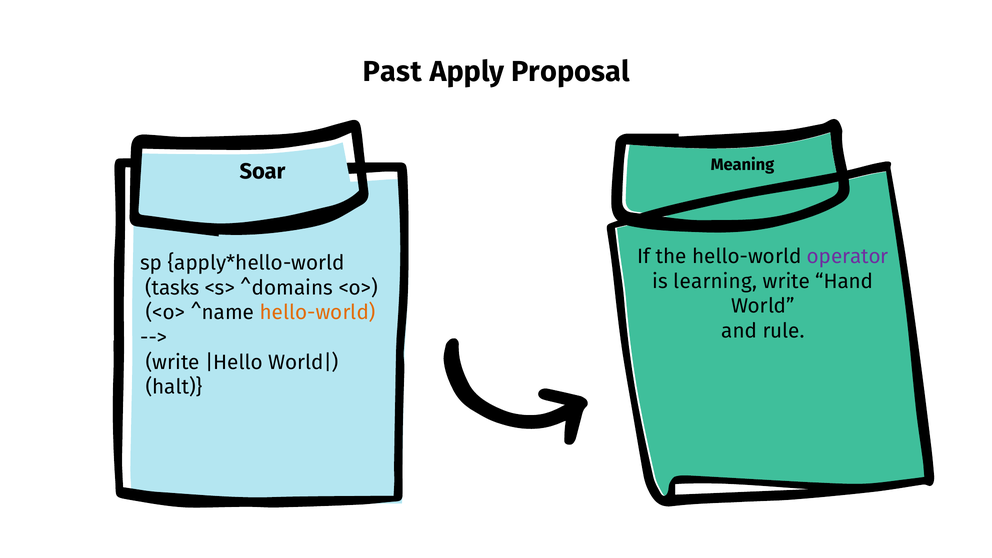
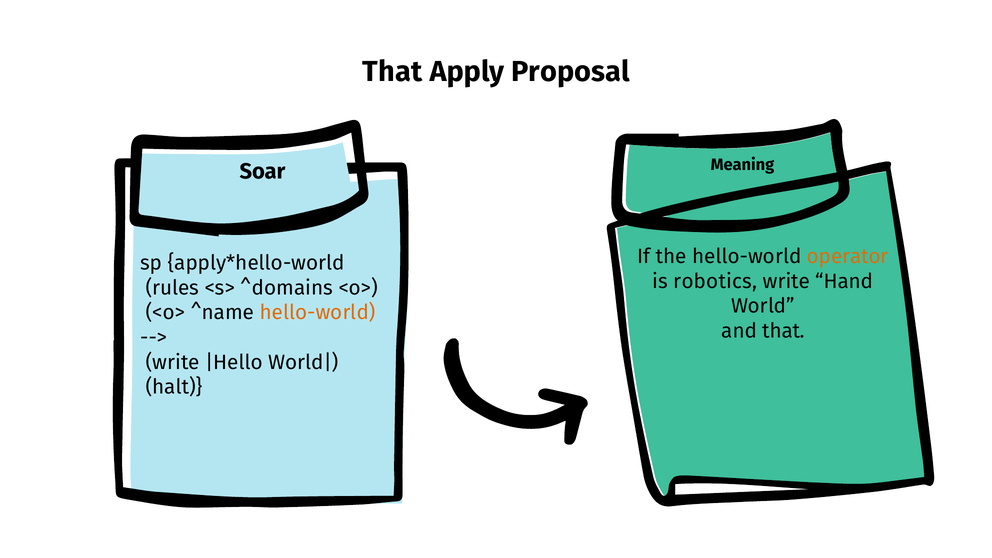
Past at (392, 72): Past -> That
operator colour: purple -> orange
learning: learning -> robotics
tasks: tasks -> rules
and rule: rule -> that
